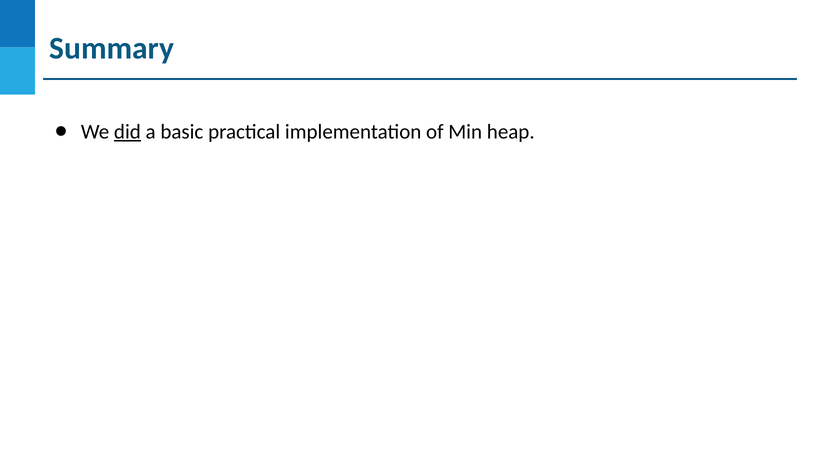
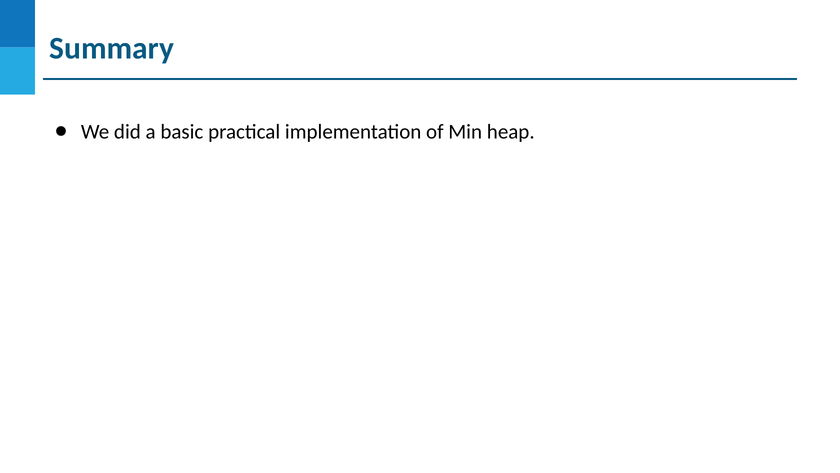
did underline: present -> none
